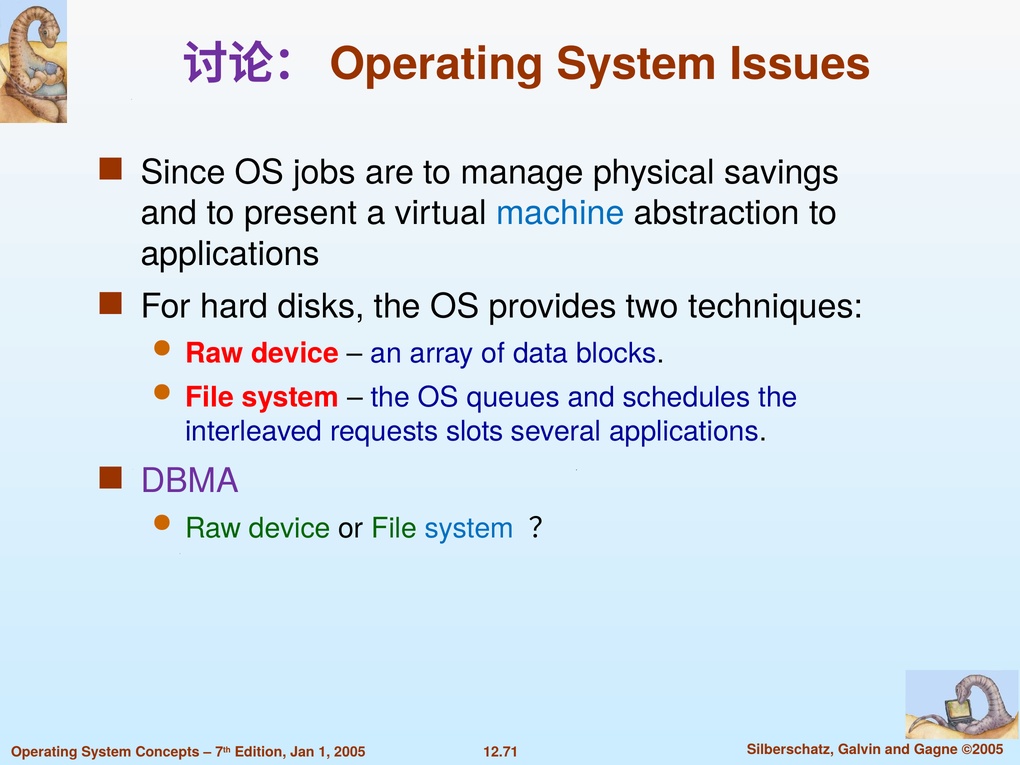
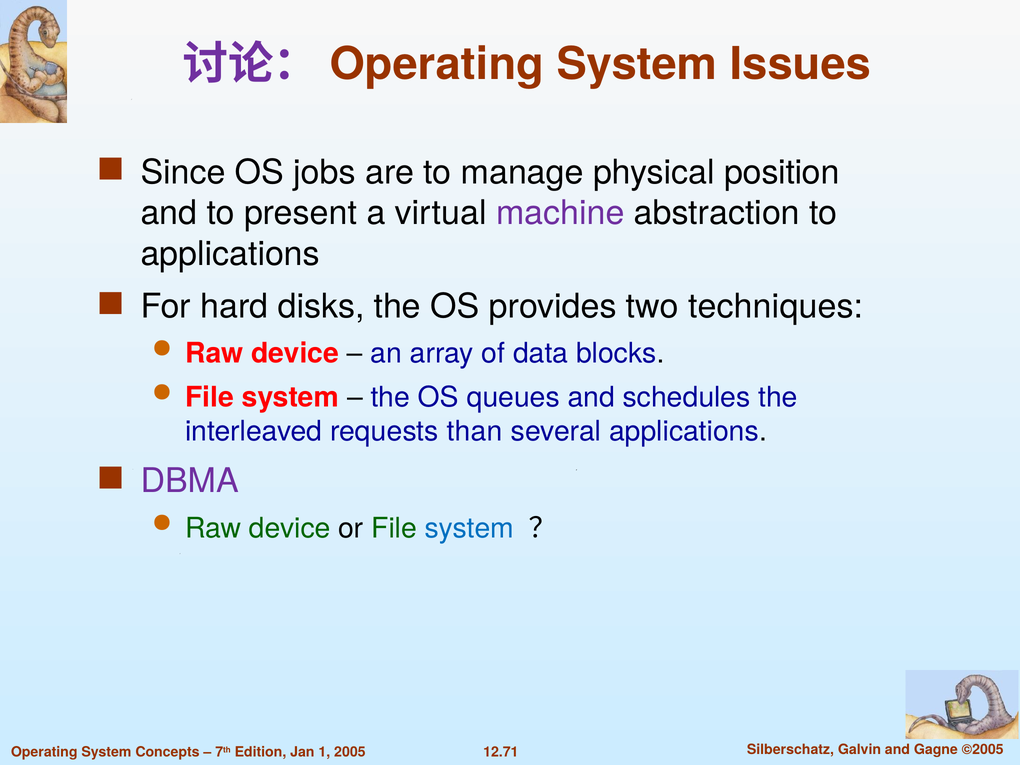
savings: savings -> position
machine colour: blue -> purple
slots: slots -> than
